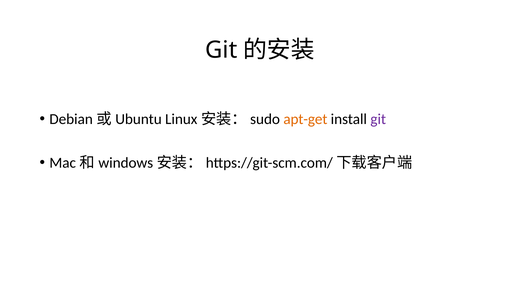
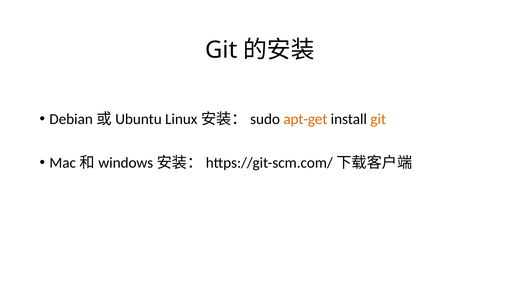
git at (378, 119) colour: purple -> orange
